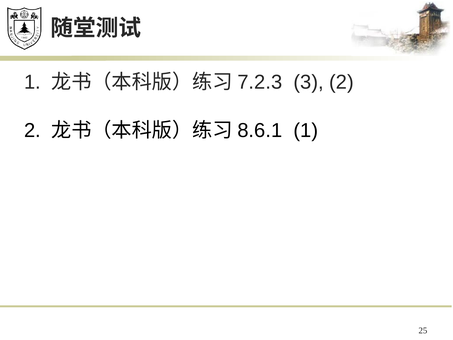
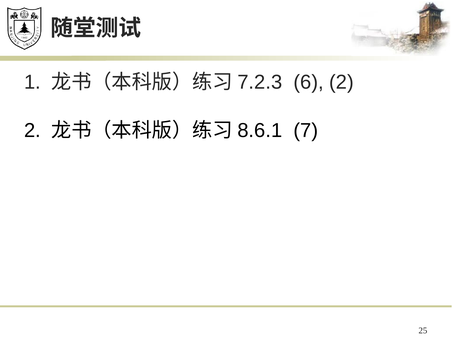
3: 3 -> 6
1 at (306, 130): 1 -> 7
